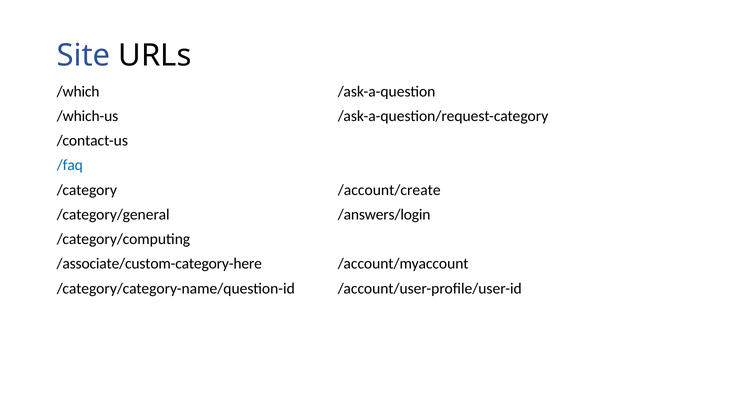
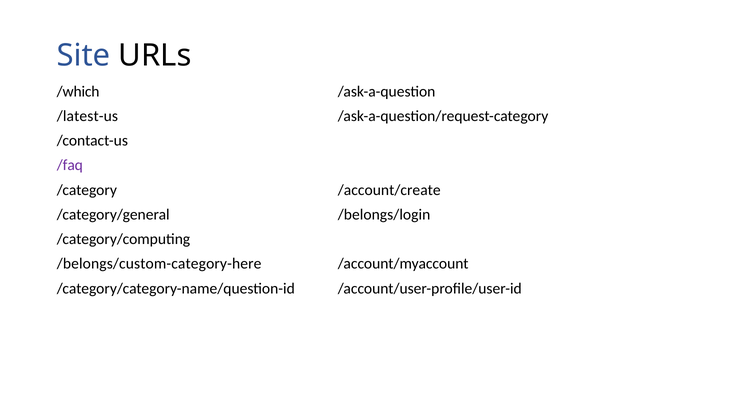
/which-us: /which-us -> /latest-us
/faq colour: blue -> purple
/answers/login: /answers/login -> /belongs/login
/associate/custom-category-here: /associate/custom-category-here -> /belongs/custom-category-here
